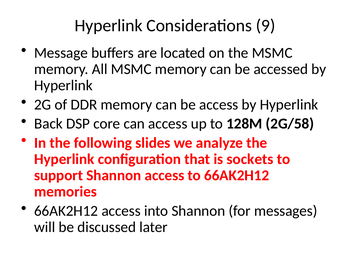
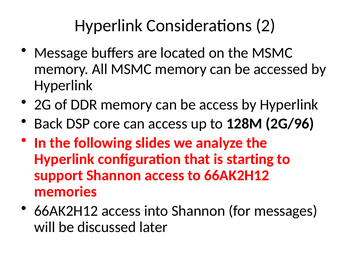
9: 9 -> 2
2G/58: 2G/58 -> 2G/96
sockets: sockets -> starting
